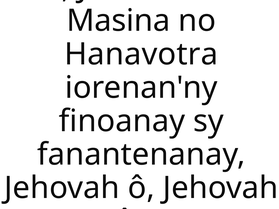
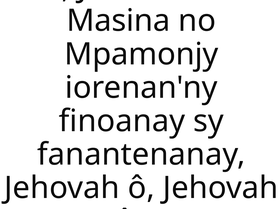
Hanavotra: Hanavotra -> Mpamonjy
